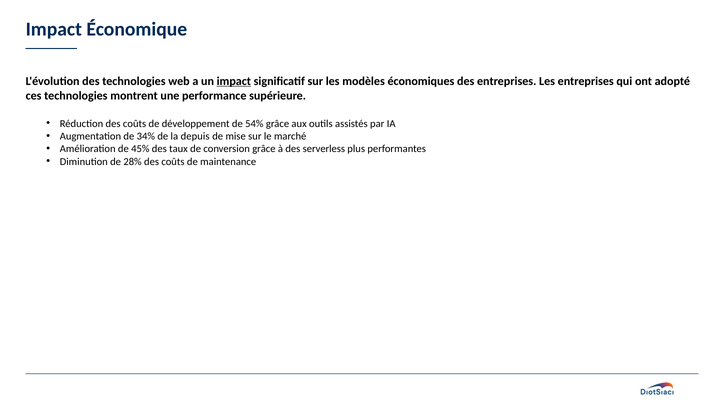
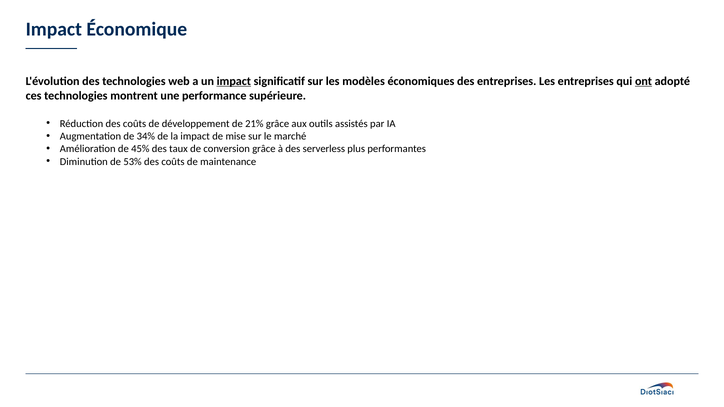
ont underline: none -> present
54%: 54% -> 21%
la depuis: depuis -> impact
28%: 28% -> 53%
